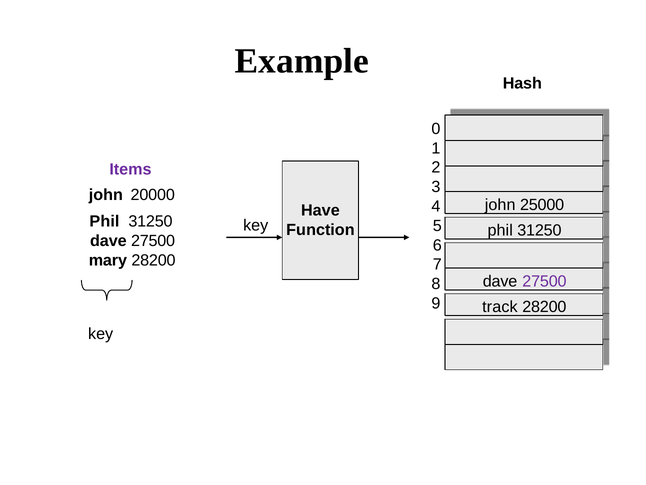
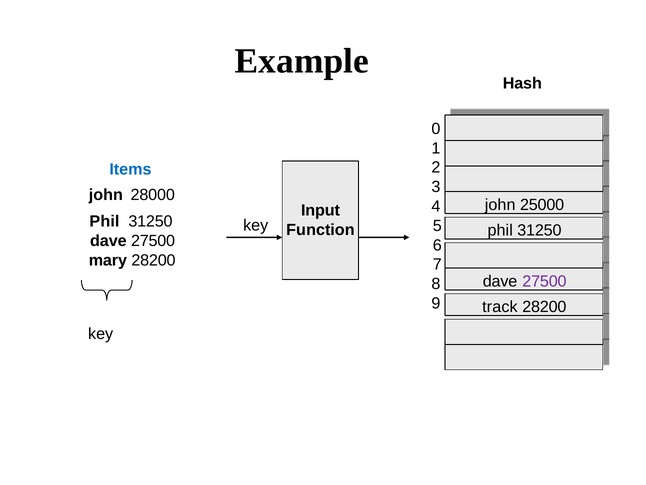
Items colour: purple -> blue
20000: 20000 -> 28000
Have: Have -> Input
